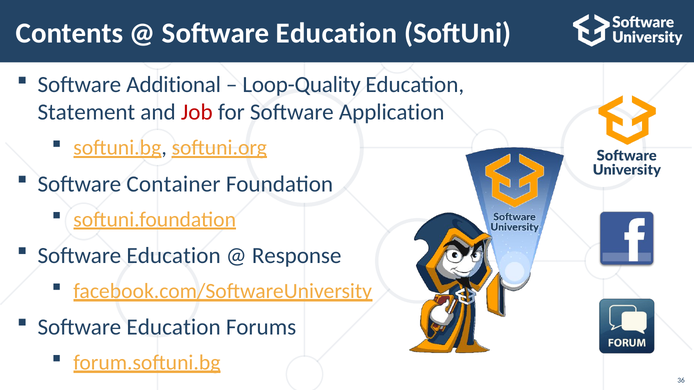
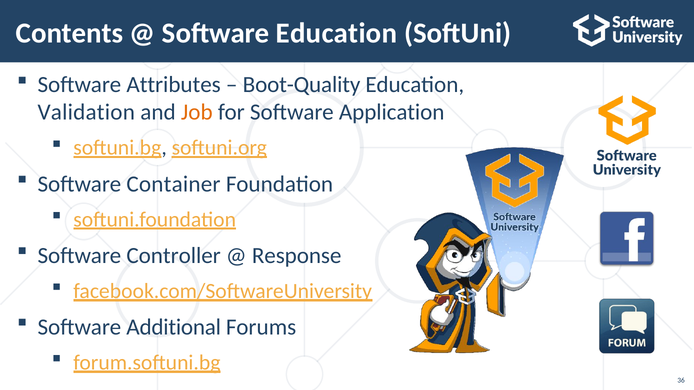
Additional: Additional -> Attributes
Loop-Quality: Loop-Quality -> Boot-Quality
Statement: Statement -> Validation
Job colour: red -> orange
Education at (174, 256): Education -> Controller
Education at (174, 327): Education -> Additional
